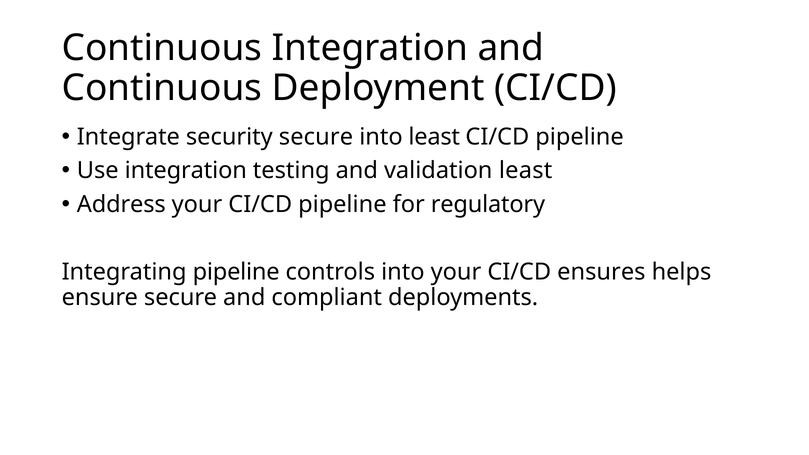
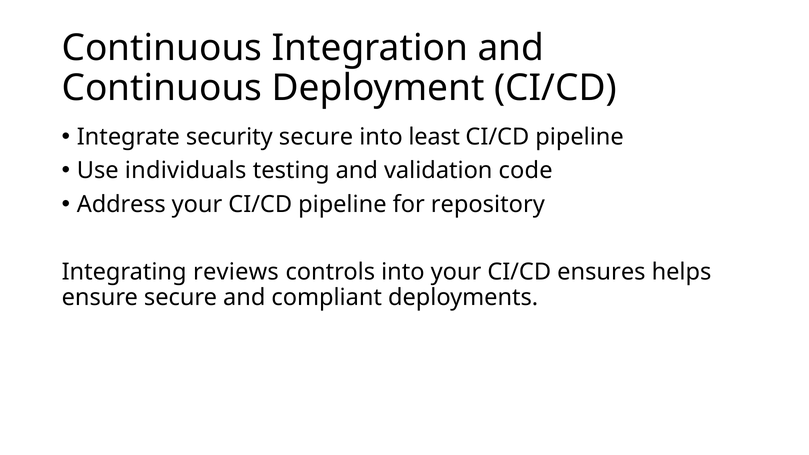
Use integration: integration -> individuals
validation least: least -> code
regulatory: regulatory -> repository
Integrating pipeline: pipeline -> reviews
